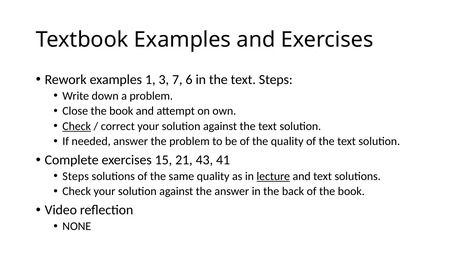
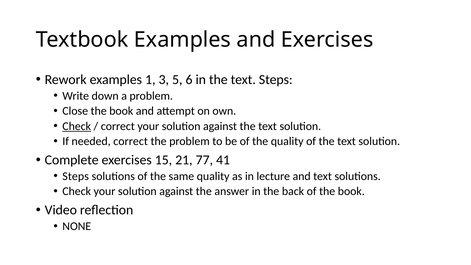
7: 7 -> 5
needed answer: answer -> correct
43: 43 -> 77
lecture underline: present -> none
